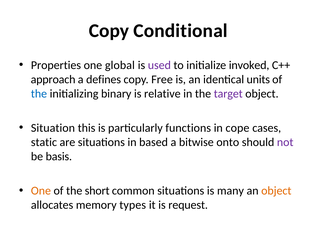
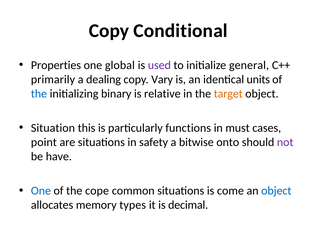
invoked: invoked -> general
approach: approach -> primarily
defines: defines -> dealing
Free: Free -> Vary
target colour: purple -> orange
cope: cope -> must
static: static -> point
based: based -> safety
basis: basis -> have
One at (41, 191) colour: orange -> blue
short: short -> cope
many: many -> come
object at (276, 191) colour: orange -> blue
request: request -> decimal
